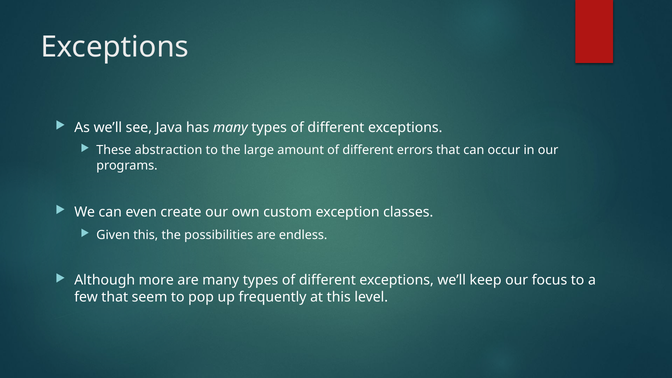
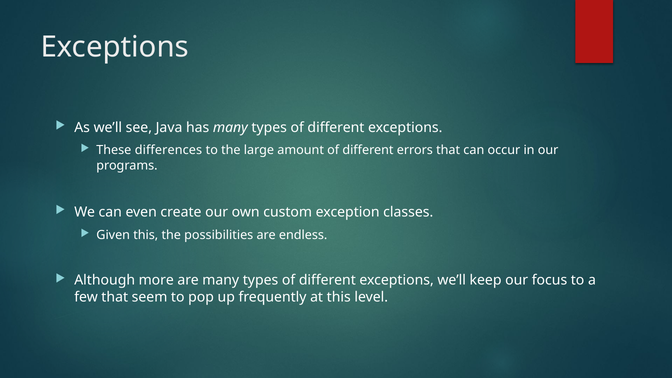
abstraction: abstraction -> differences
